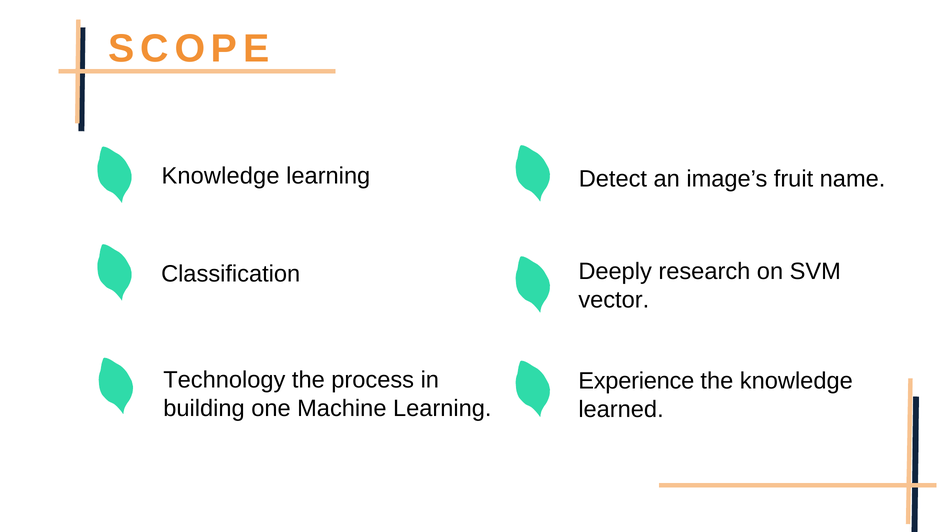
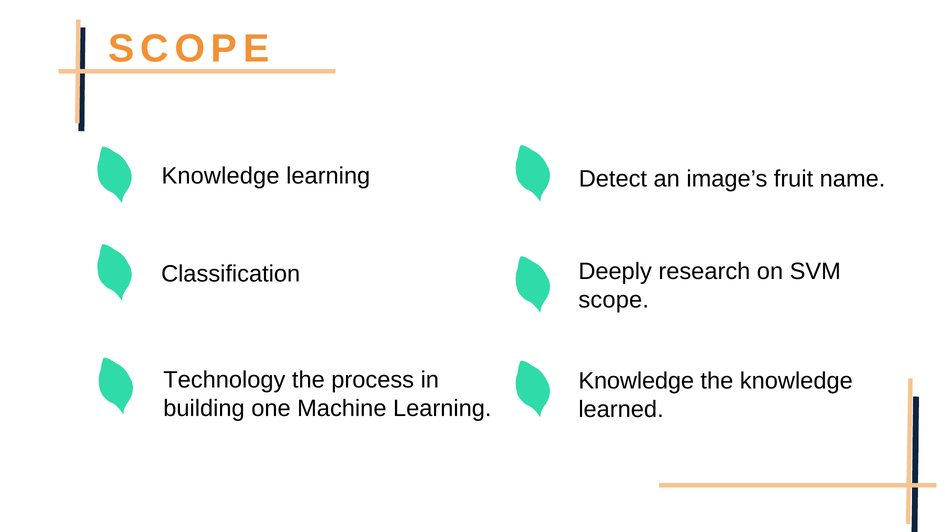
vector at (614, 300): vector -> scope
Experience at (636, 381): Experience -> Knowledge
